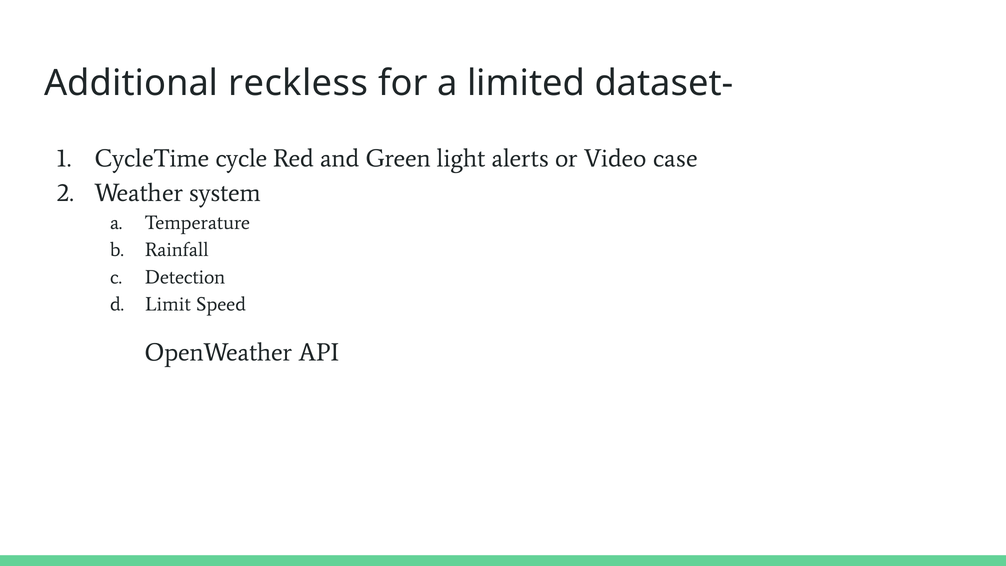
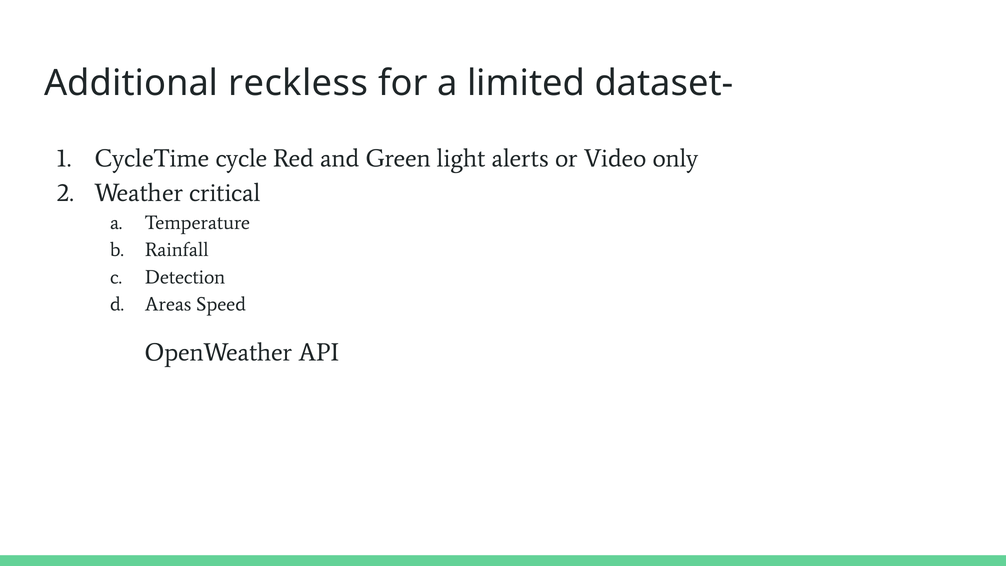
case: case -> only
system: system -> critical
Limit: Limit -> Areas
